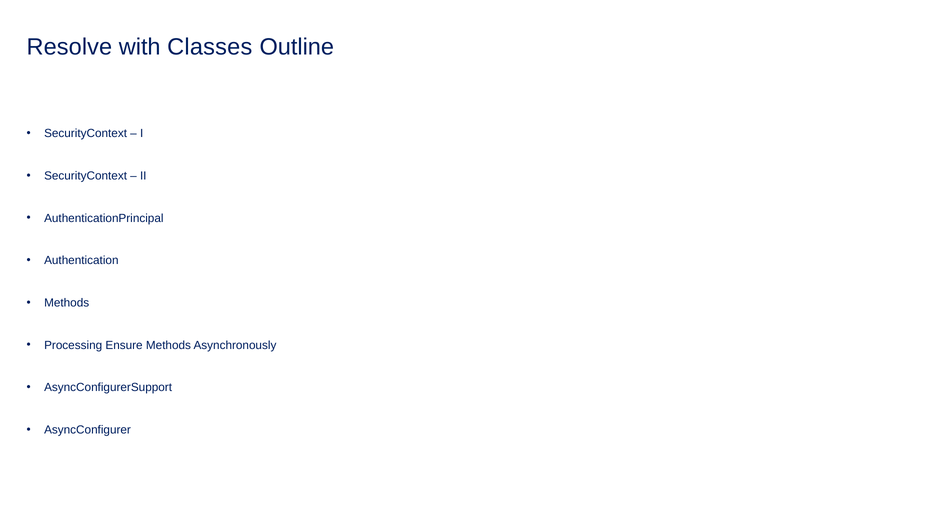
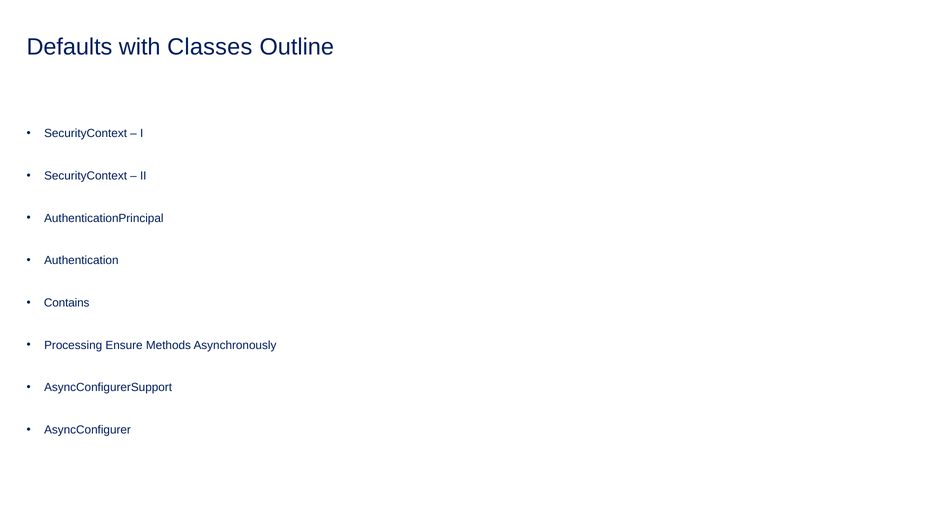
Resolve: Resolve -> Defaults
Methods at (67, 303): Methods -> Contains
